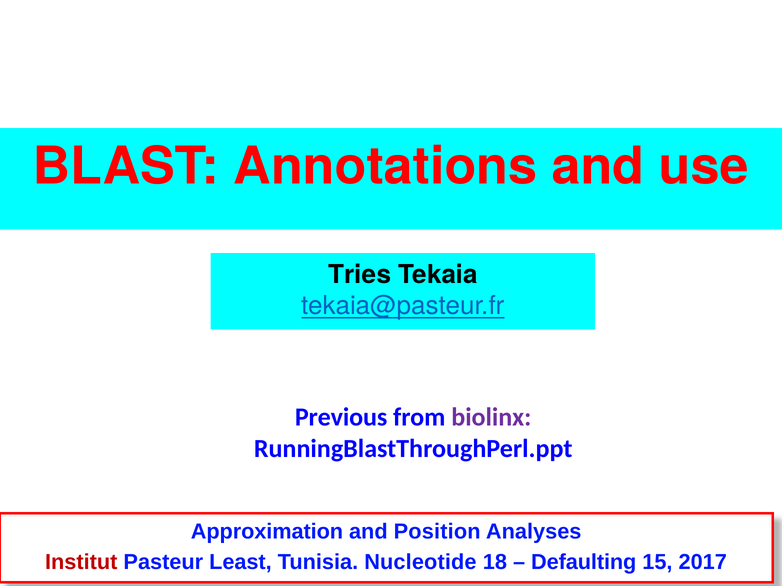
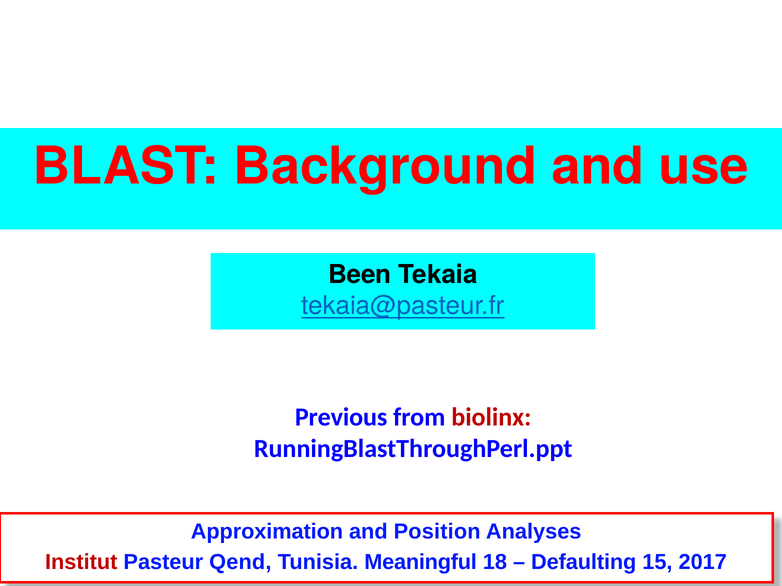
Annotations: Annotations -> Background
Tries: Tries -> Been
biolinx colour: purple -> red
Least: Least -> Qend
Nucleotide: Nucleotide -> Meaningful
